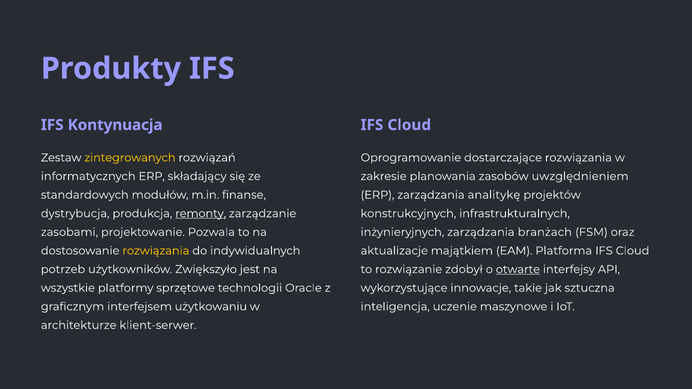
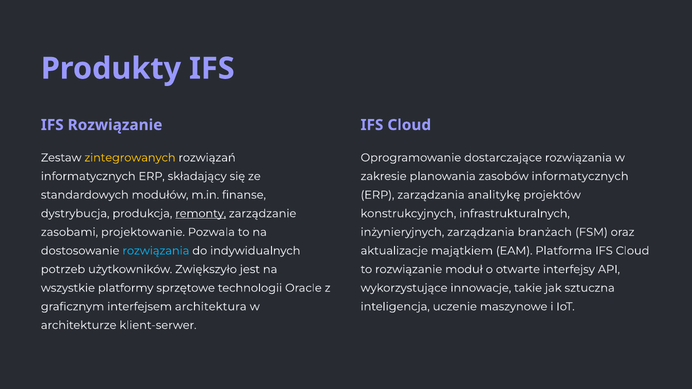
IFS Kontynuacja: Kontynuacja -> Rozwiązanie
zasobów uwzględnieniem: uwzględnieniem -> informatycznych
rozwiązania at (156, 251) colour: yellow -> light blue
zdobył: zdobył -> moduł
otwarte underline: present -> none
użytkowaniu: użytkowaniu -> architektura
